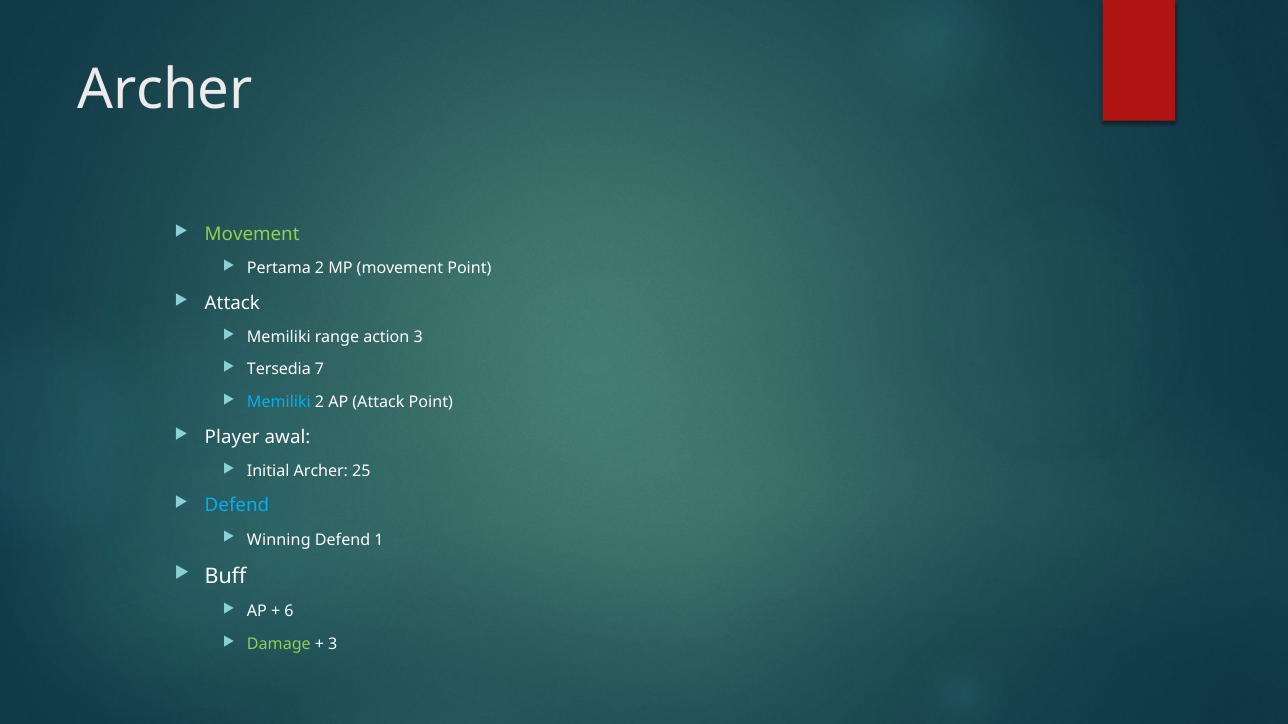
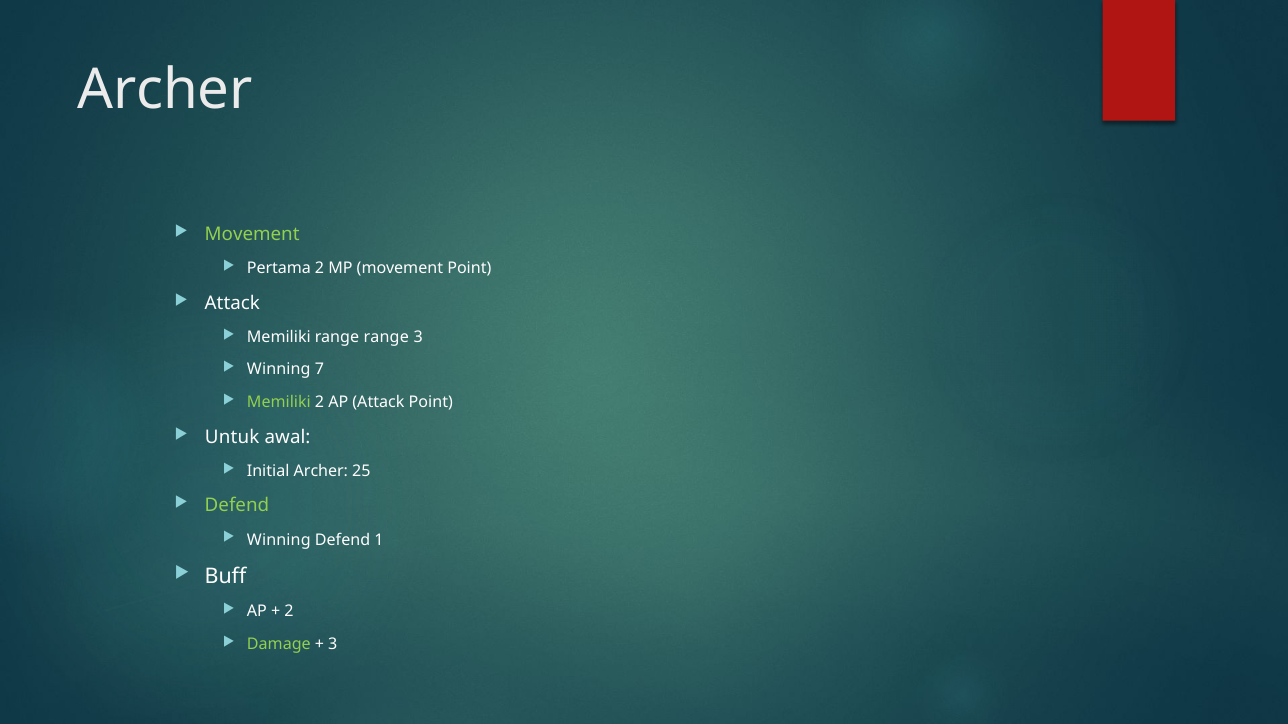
range action: action -> range
Tersedia at (279, 370): Tersedia -> Winning
Memiliki at (279, 403) colour: light blue -> light green
Player: Player -> Untuk
Defend at (237, 506) colour: light blue -> light green
6 at (289, 612): 6 -> 2
